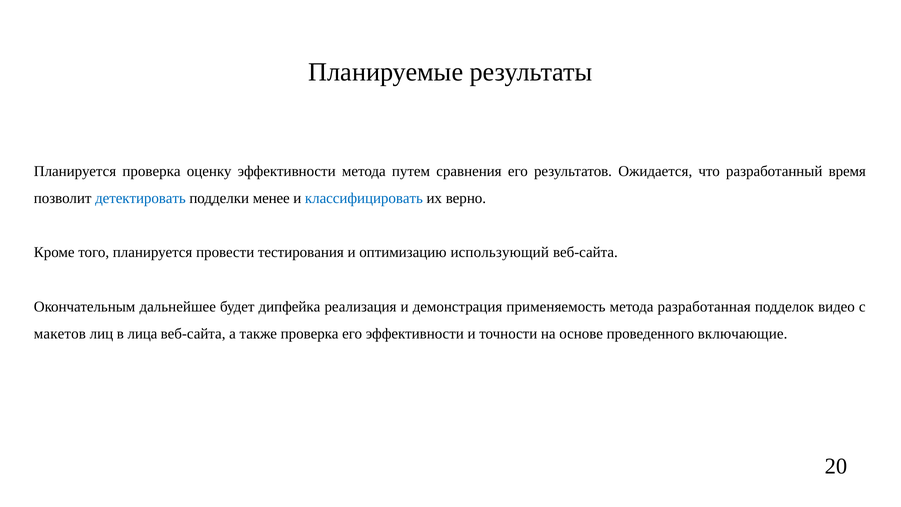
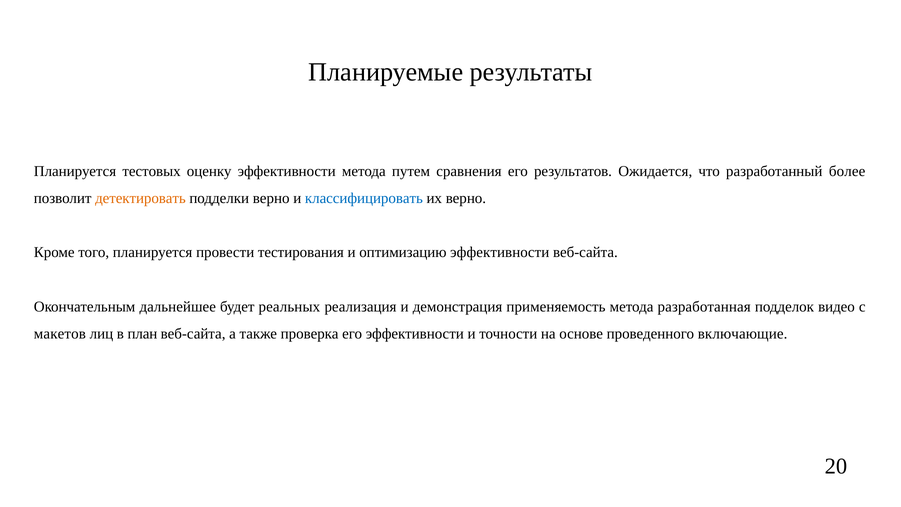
Планируется проверка: проверка -> тестовых
время: время -> более
детектировать colour: blue -> orange
подделки менее: менее -> верно
оптимизацию использующий: использующий -> эффективности
дипфейка: дипфейка -> реальных
лица: лица -> план
